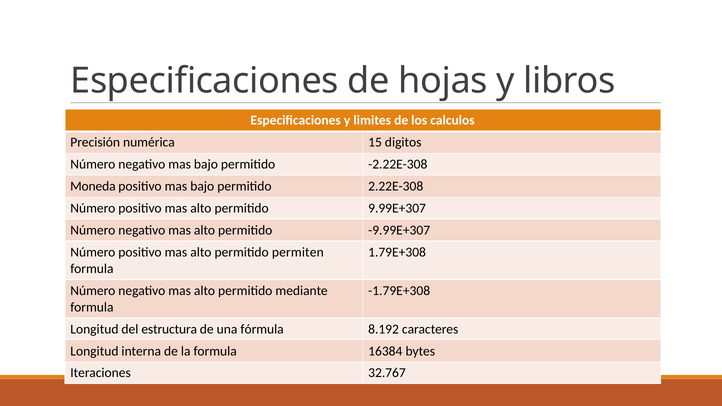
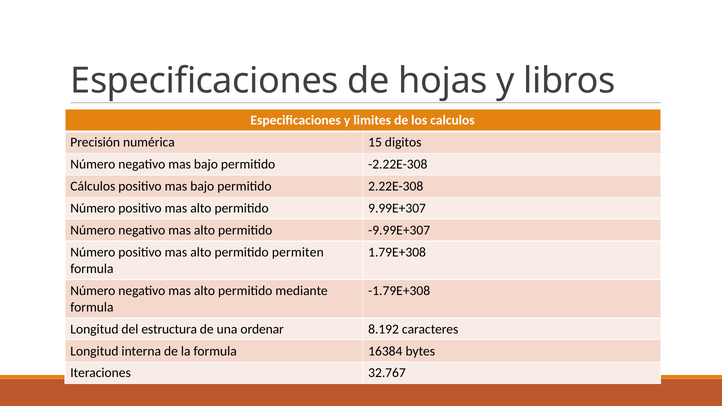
Moneda: Moneda -> Cálculos
fórmula: fórmula -> ordenar
